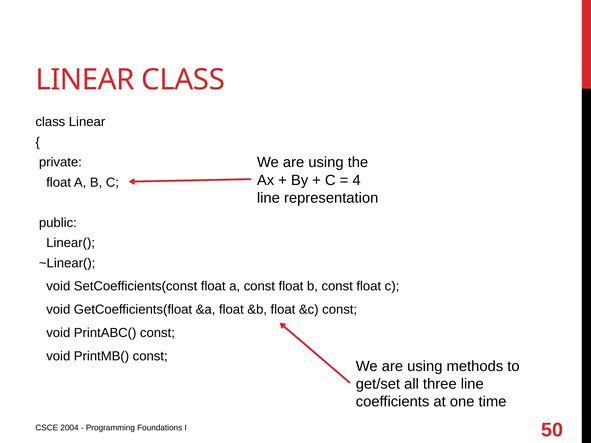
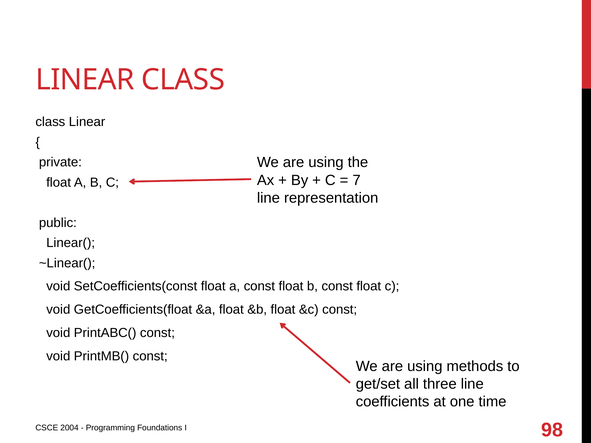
4: 4 -> 7
50: 50 -> 98
